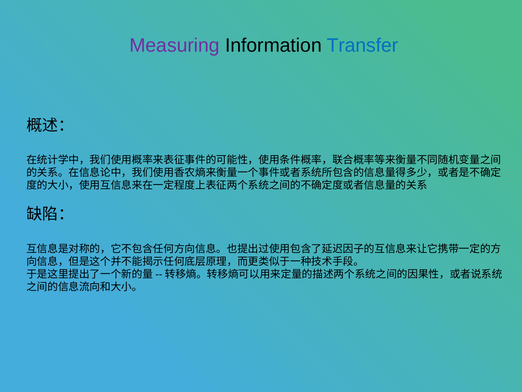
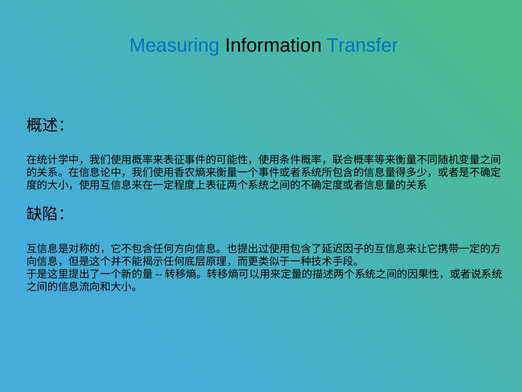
Measuring colour: purple -> blue
